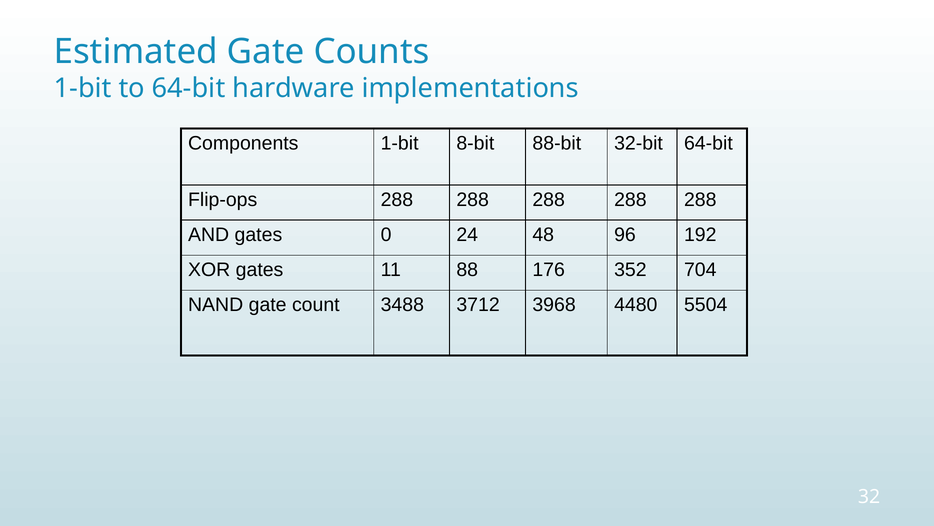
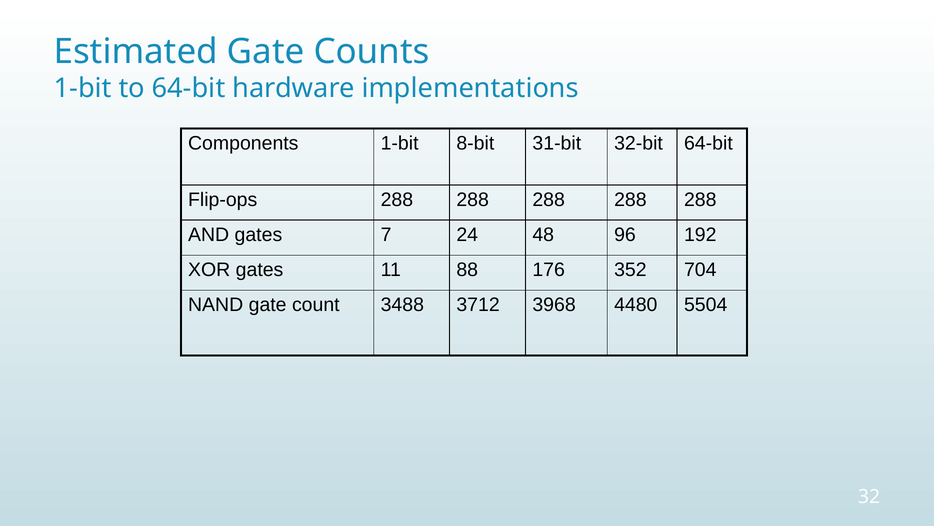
88-bit: 88-bit -> 31-bit
0: 0 -> 7
